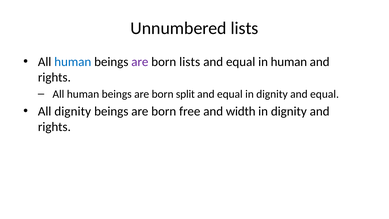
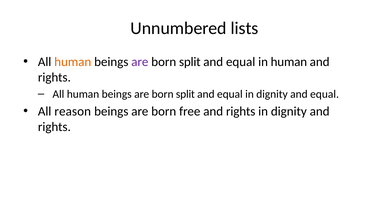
human at (73, 62) colour: blue -> orange
lists at (190, 62): lists -> split
All dignity: dignity -> reason
free and width: width -> rights
